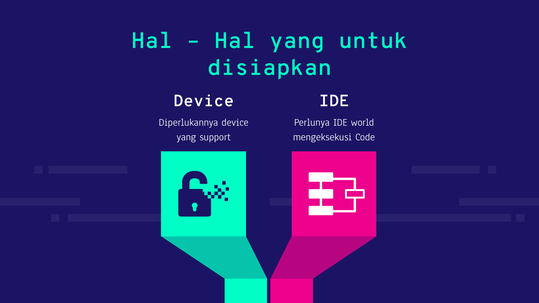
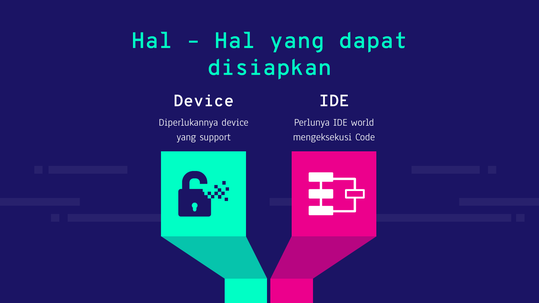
untuk: untuk -> dapat
